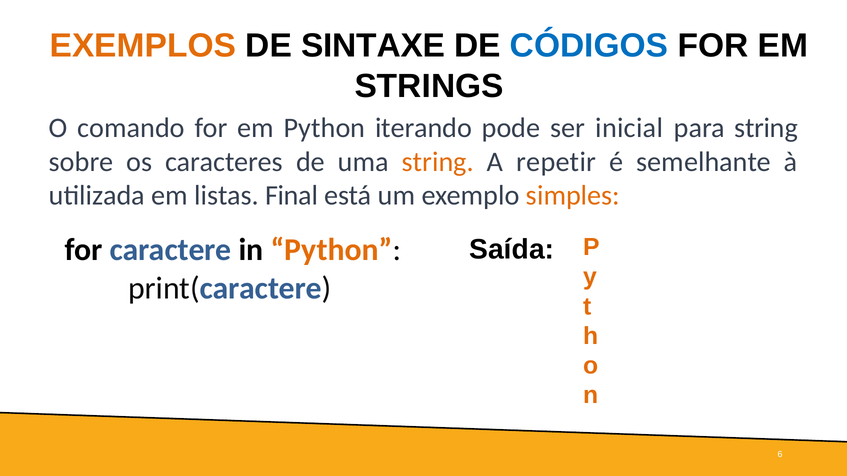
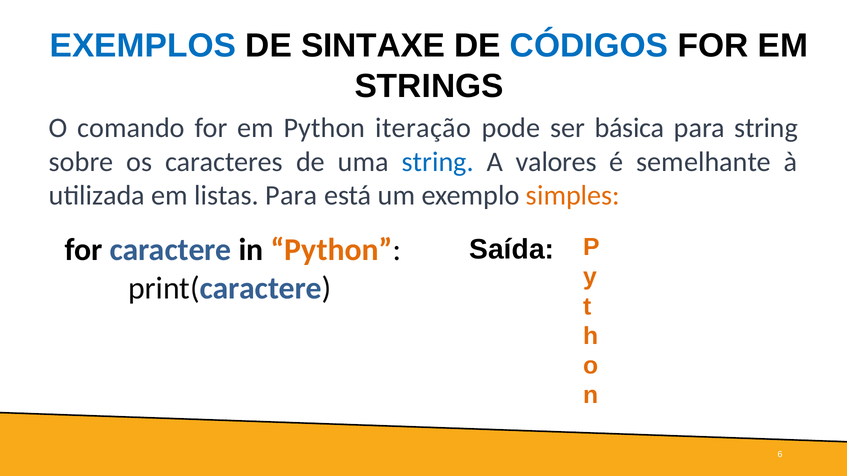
EXEMPLOS colour: orange -> blue
iterando: iterando -> iteração
inicial: inicial -> básica
string at (438, 162) colour: orange -> blue
repetir: repetir -> valores
listas Final: Final -> Para
